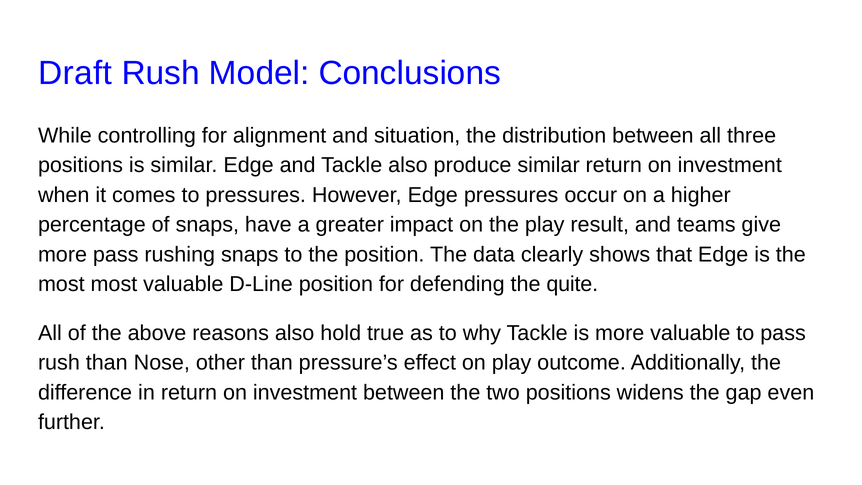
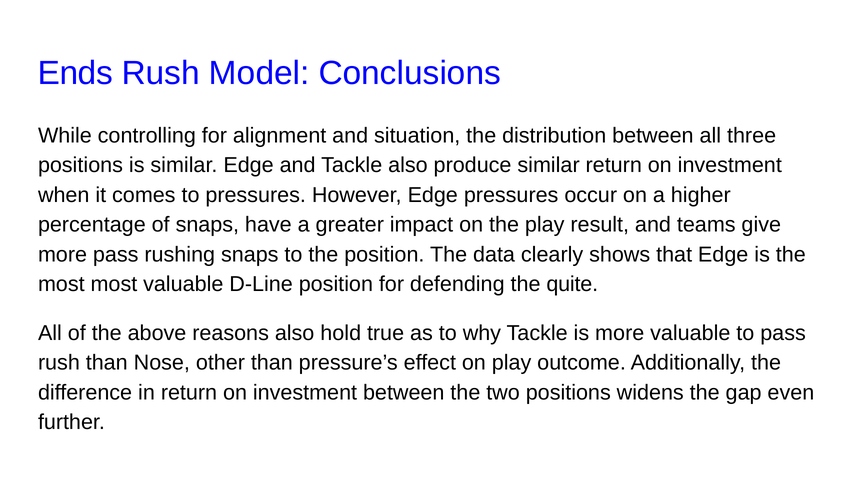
Draft: Draft -> Ends
